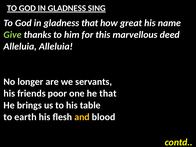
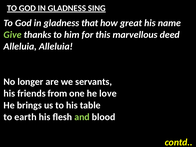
poor: poor -> from
he that: that -> love
and colour: yellow -> light green
